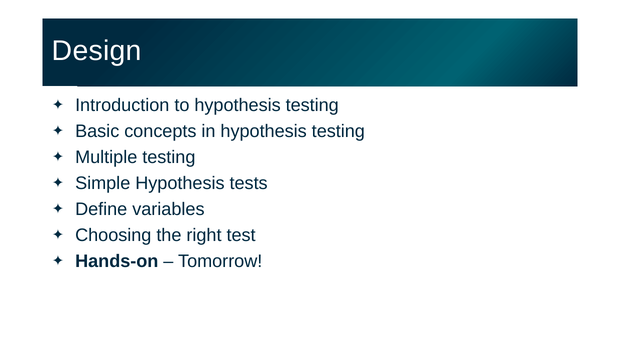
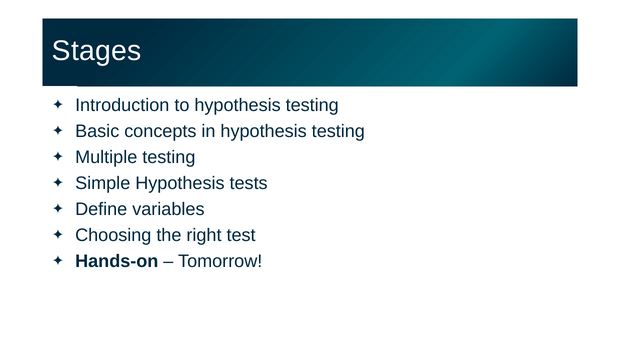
Design: Design -> Stages
